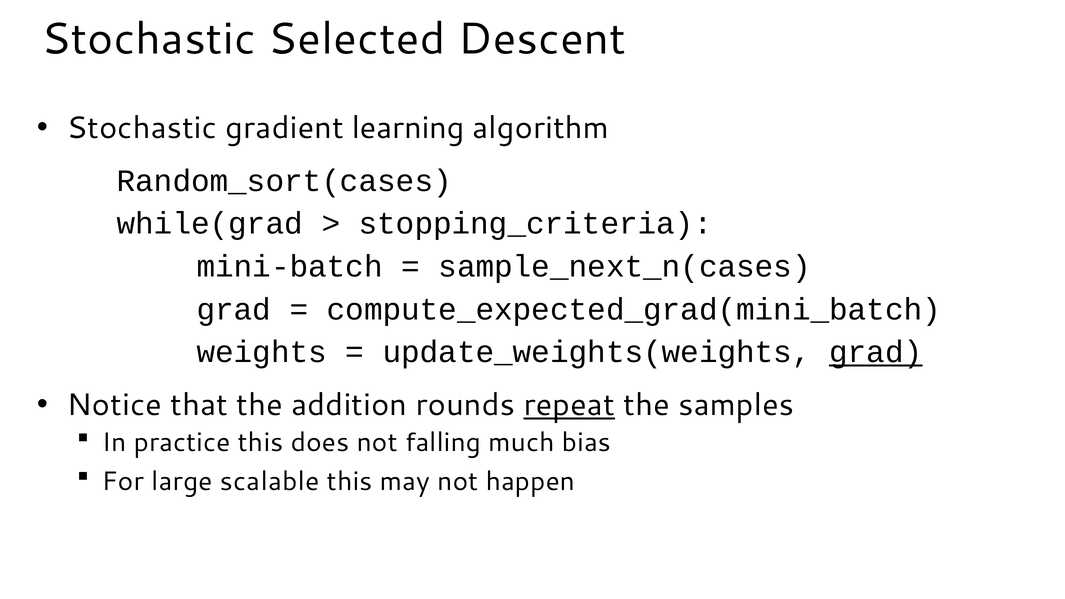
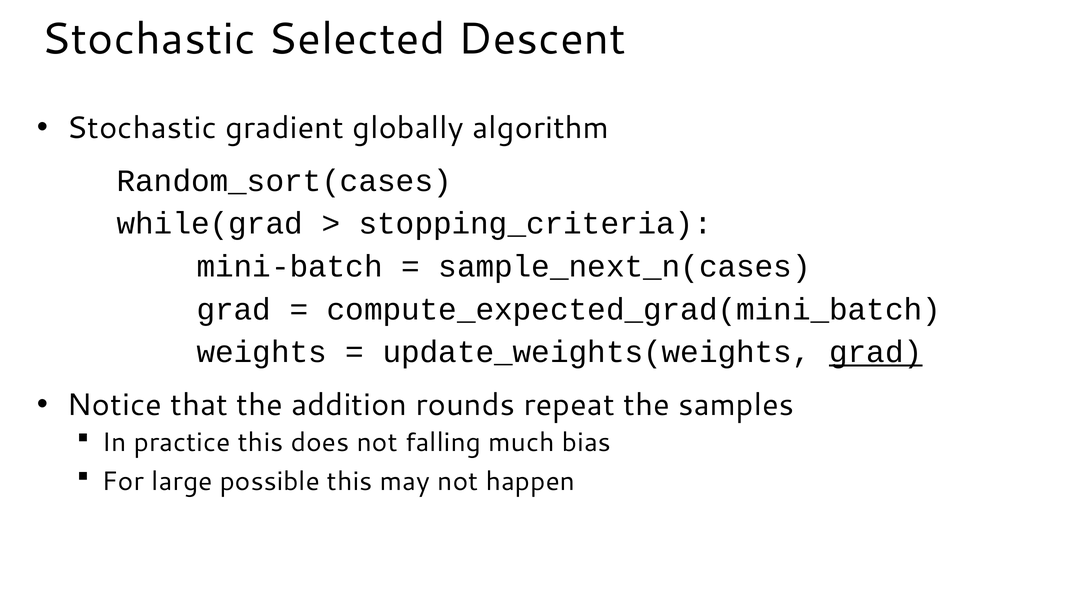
learning: learning -> globally
repeat underline: present -> none
scalable: scalable -> possible
